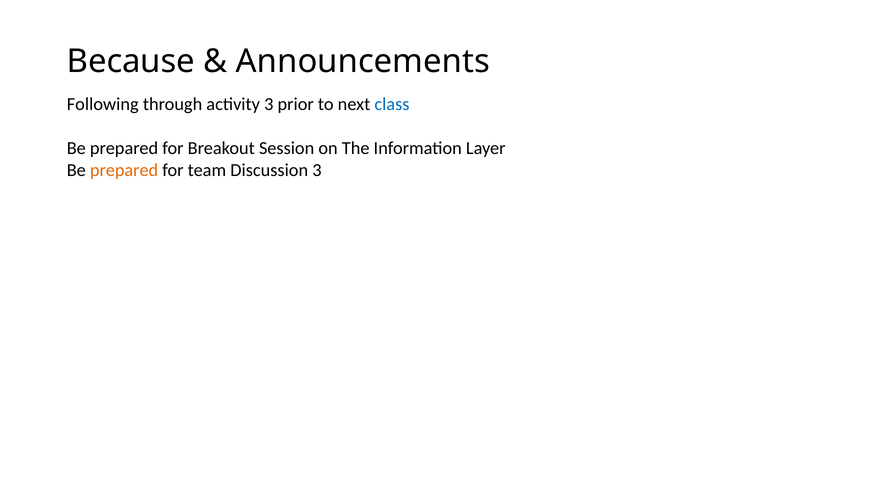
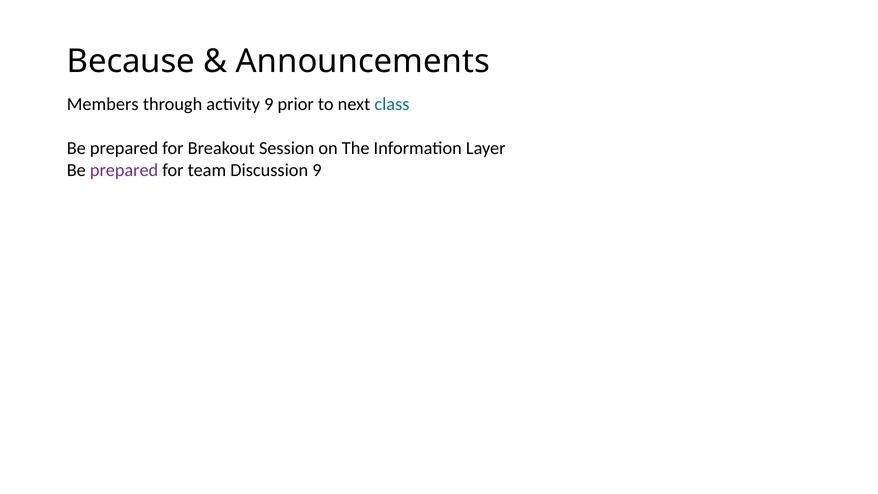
Following: Following -> Members
activity 3: 3 -> 9
prepared at (124, 170) colour: orange -> purple
Discussion 3: 3 -> 9
